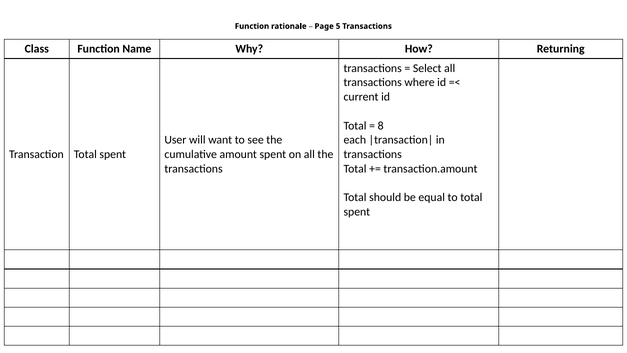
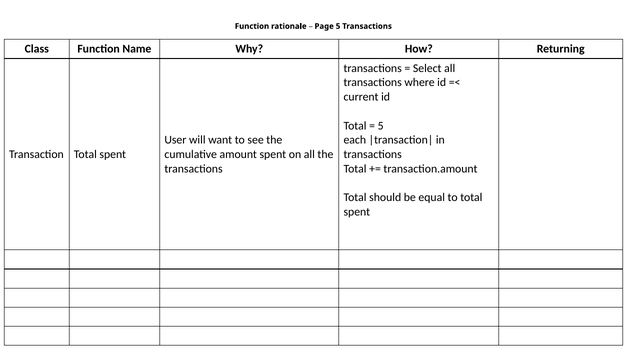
8 at (381, 126): 8 -> 5
